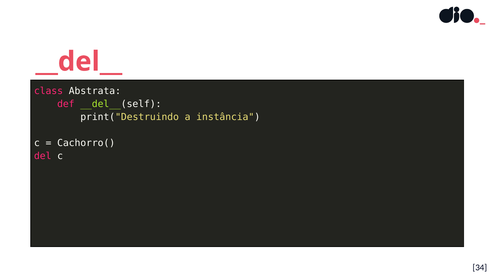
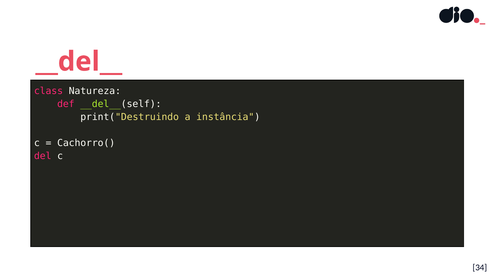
Abstrata: Abstrata -> Natureza
